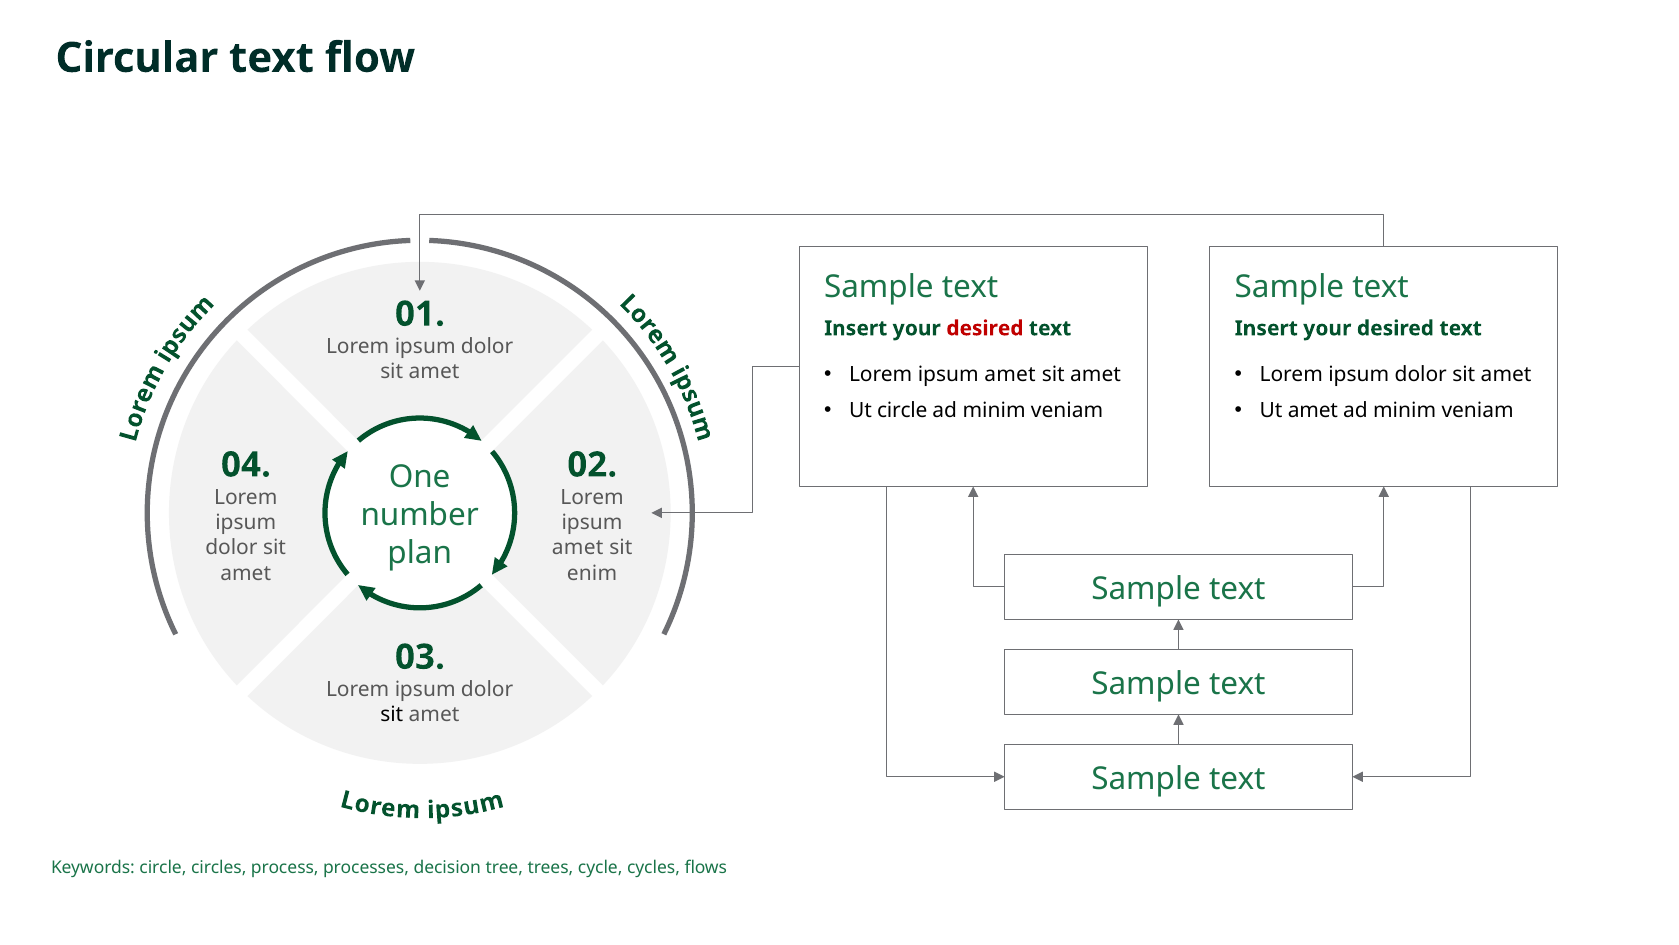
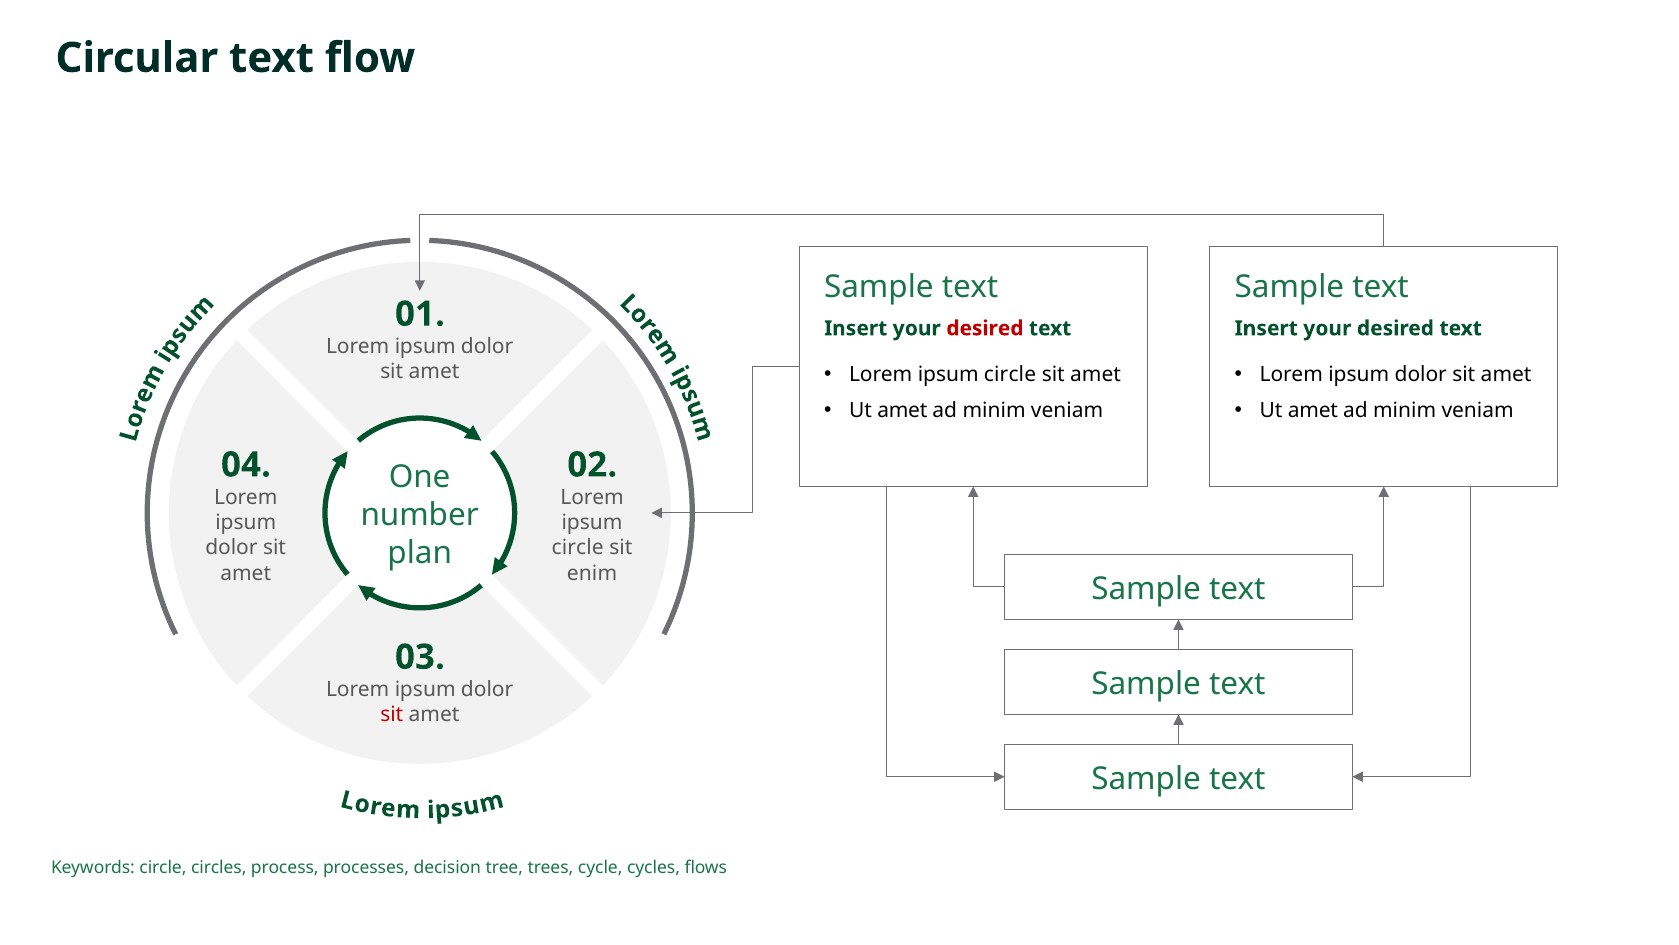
amet at (1010, 374): amet -> circle
circle at (902, 410): circle -> amet
amet at (578, 548): amet -> circle
sit at (392, 715) colour: black -> red
